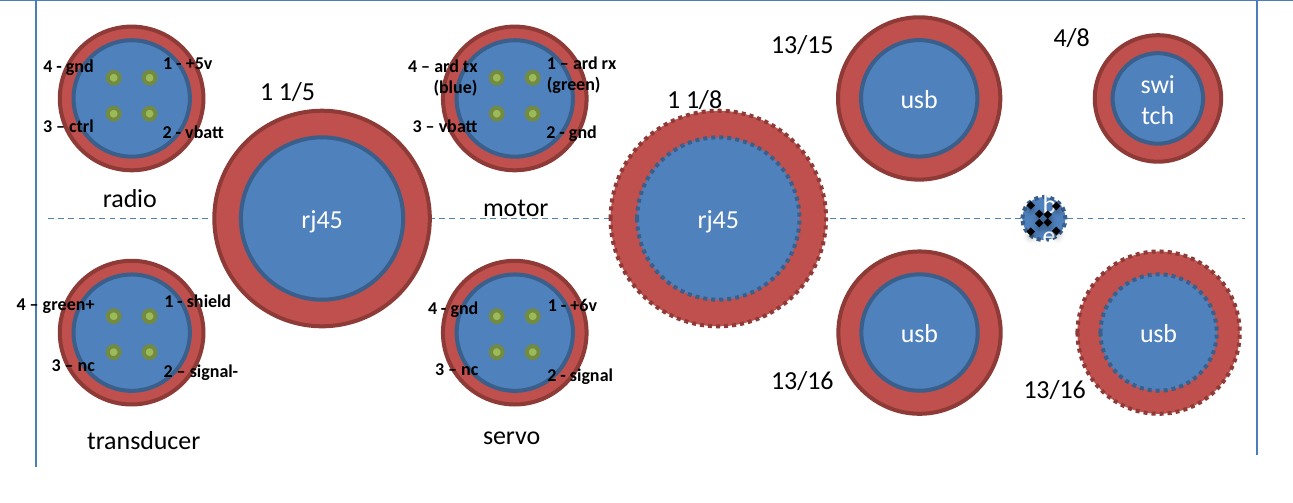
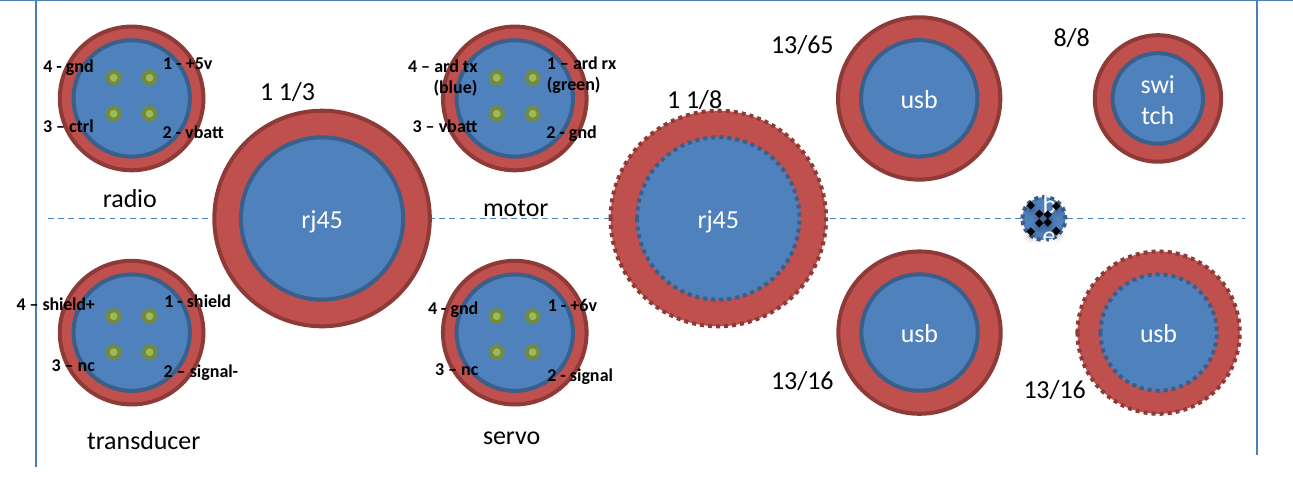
4/8: 4/8 -> 8/8
13/15: 13/15 -> 13/65
1/5: 1/5 -> 1/3
green+: green+ -> shield+
